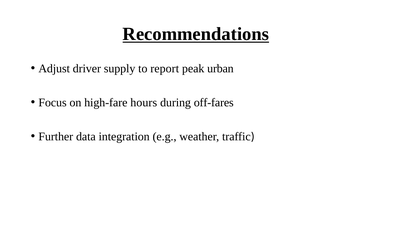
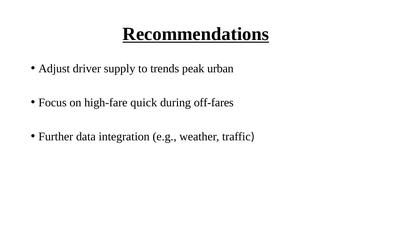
report: report -> trends
hours: hours -> quick
